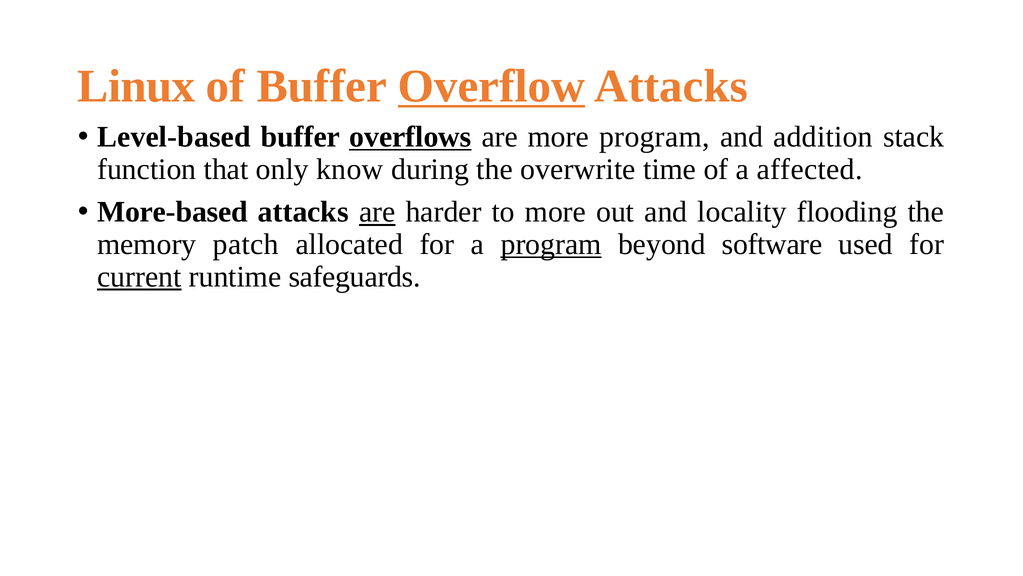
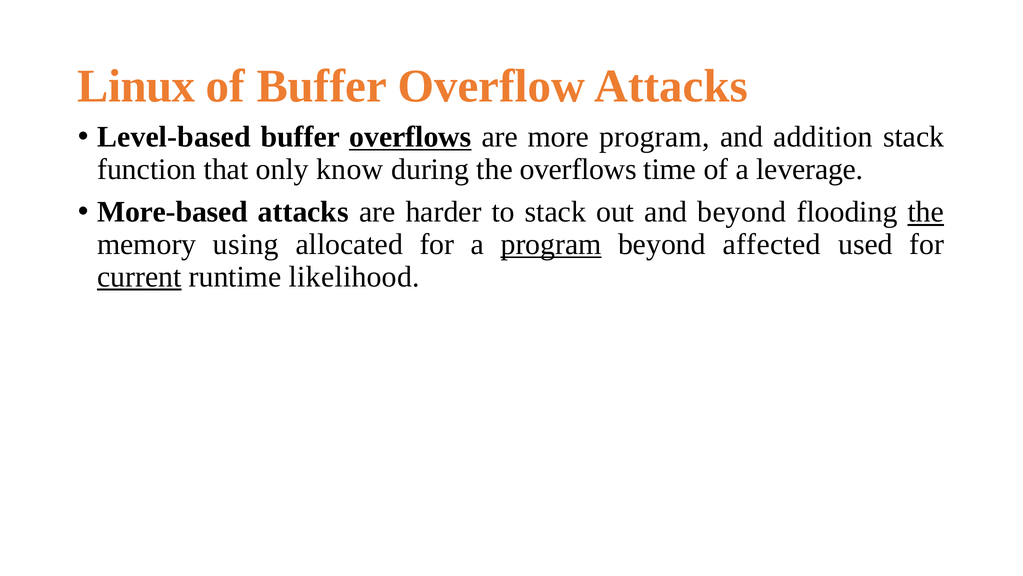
Overflow underline: present -> none
the overwrite: overwrite -> overflows
affected: affected -> leverage
are at (377, 212) underline: present -> none
to more: more -> stack
and locality: locality -> beyond
the at (926, 212) underline: none -> present
patch: patch -> using
software: software -> affected
safeguards: safeguards -> likelihood
